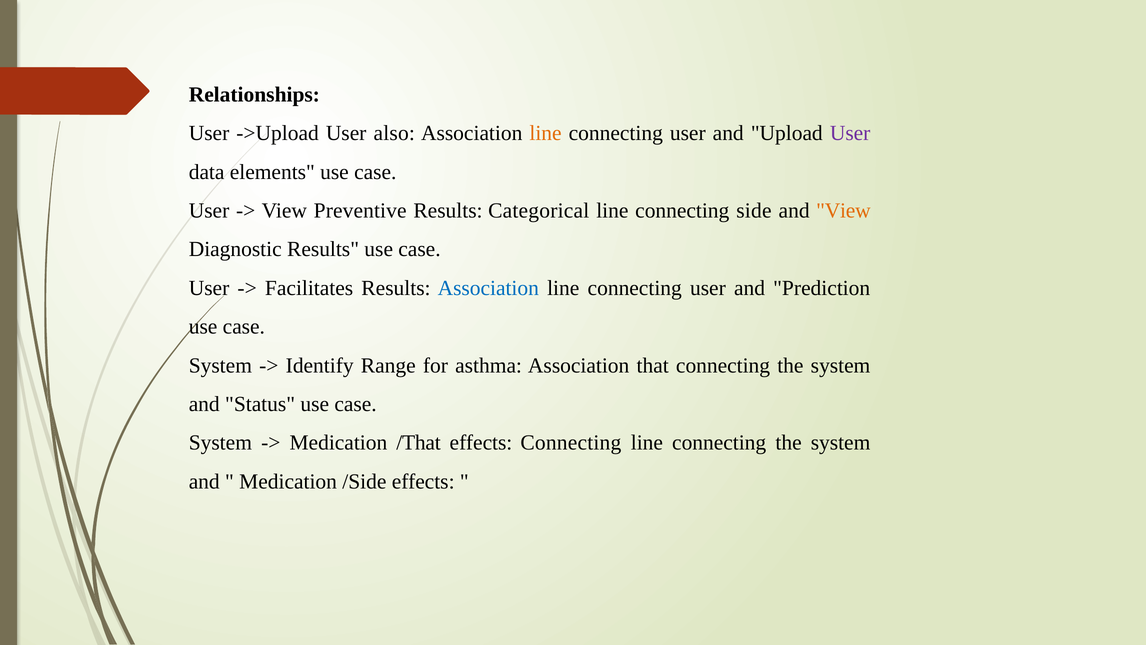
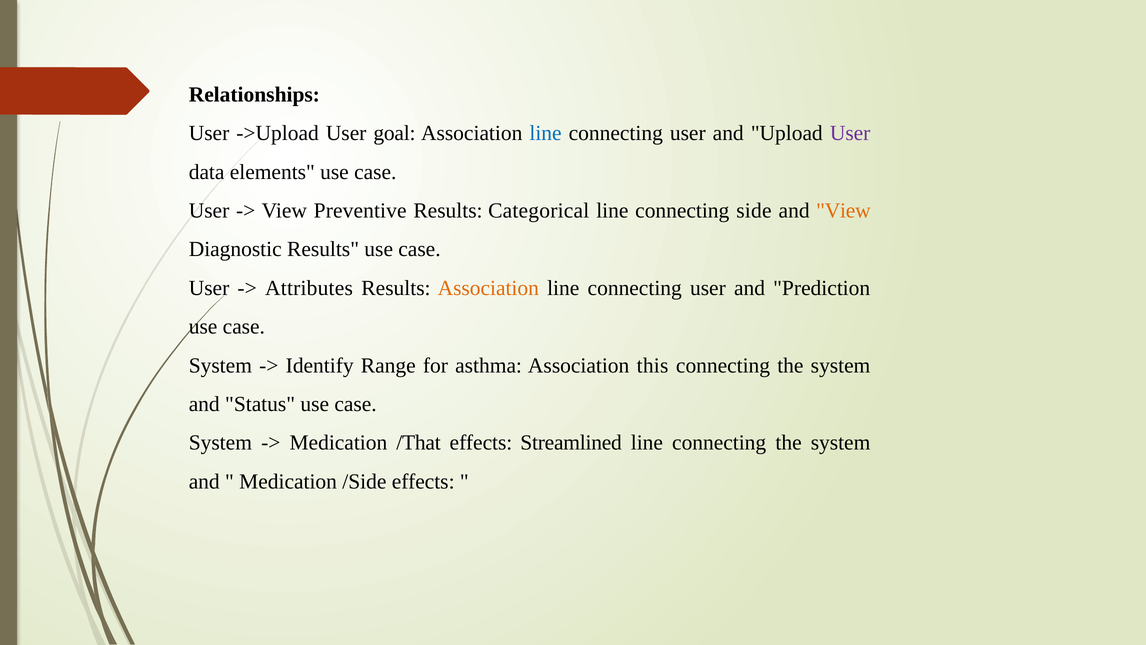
also: also -> goal
line at (546, 133) colour: orange -> blue
Facilitates: Facilitates -> Attributes
Association at (488, 288) colour: blue -> orange
that: that -> this
effects Connecting: Connecting -> Streamlined
